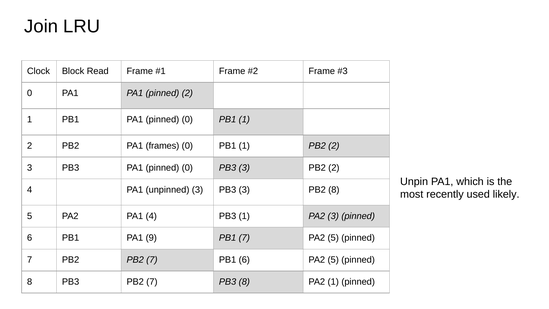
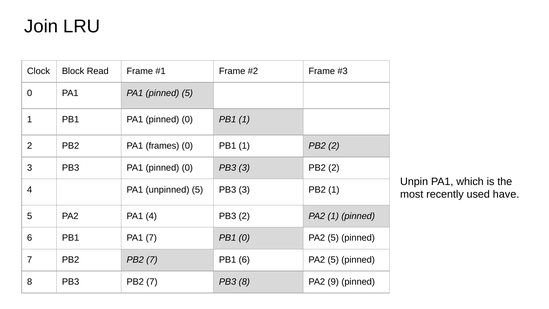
pinned 2: 2 -> 5
unpinned 3: 3 -> 5
PB2 8: 8 -> 1
likely: likely -> have
PB3 1: 1 -> 2
PA2 3: 3 -> 1
PA1 9: 9 -> 7
PB1 7: 7 -> 0
PA2 1: 1 -> 9
